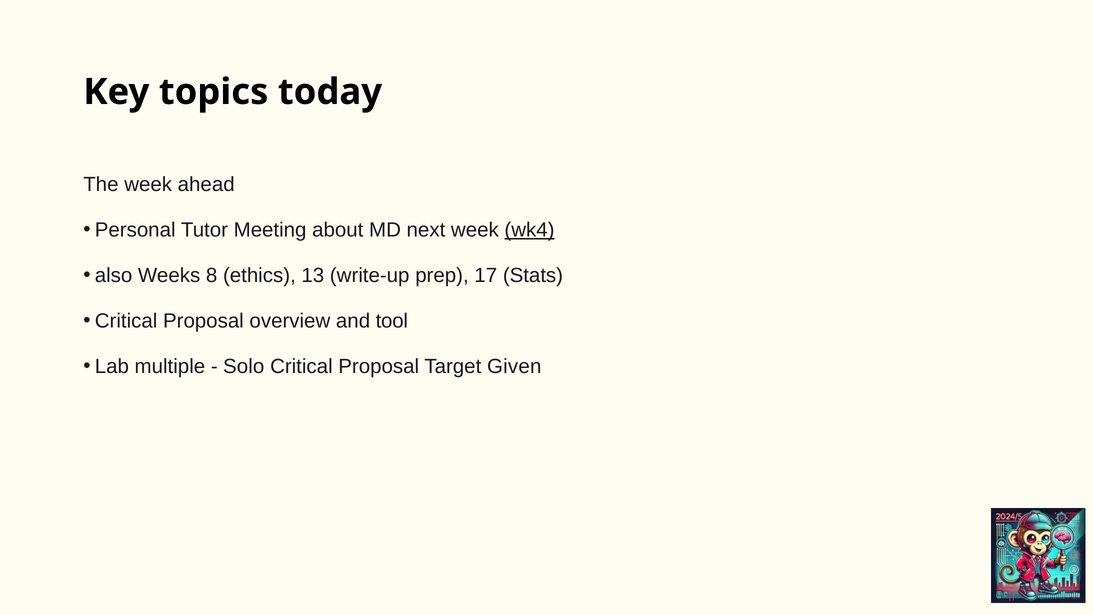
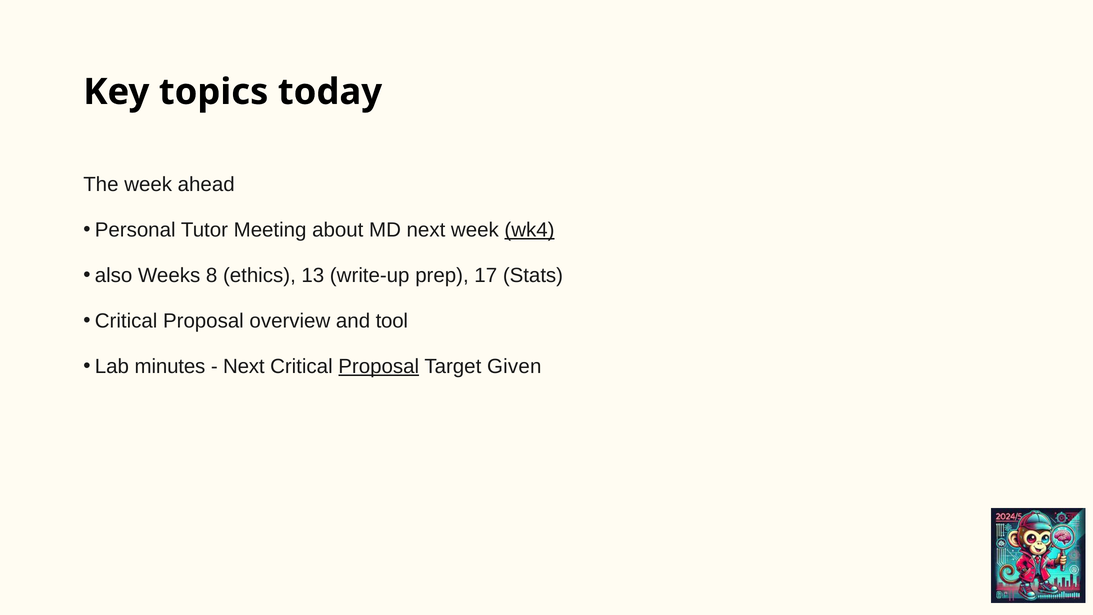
multiple: multiple -> minutes
Solo at (244, 366): Solo -> Next
Proposal at (379, 366) underline: none -> present
